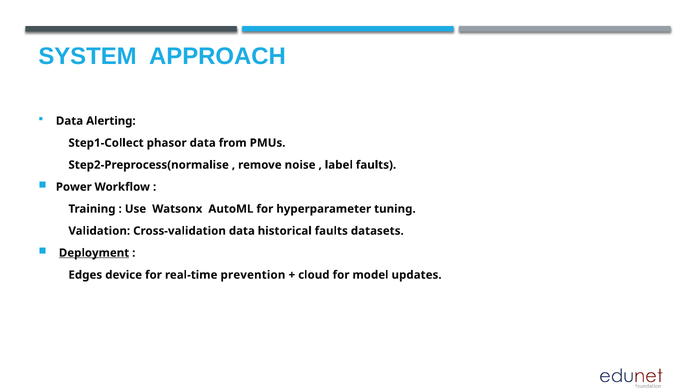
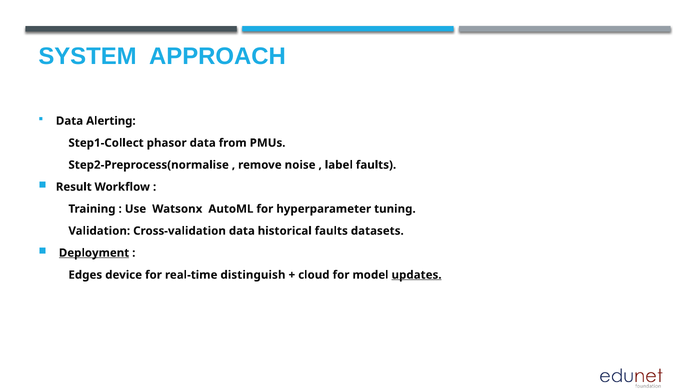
Power: Power -> Result
prevention: prevention -> distinguish
updates underline: none -> present
